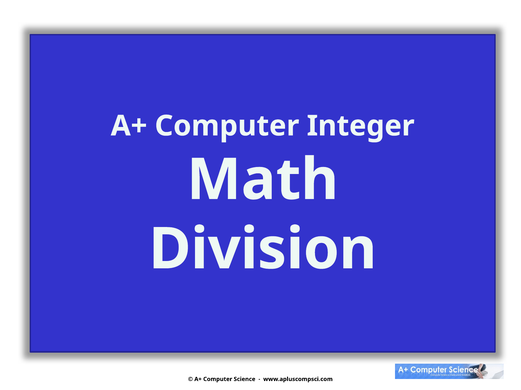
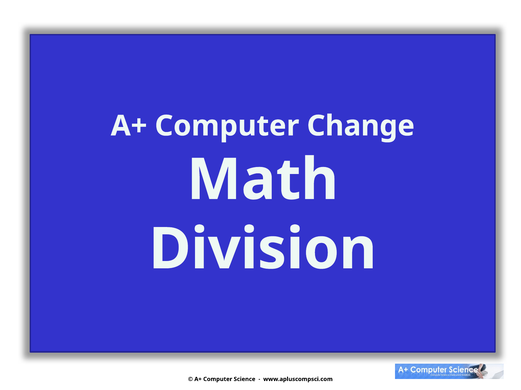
Integer: Integer -> Change
